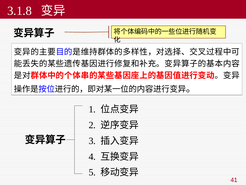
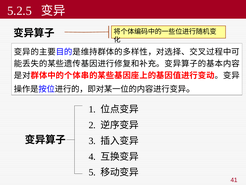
3.1.8: 3.1.8 -> 5.2.5
